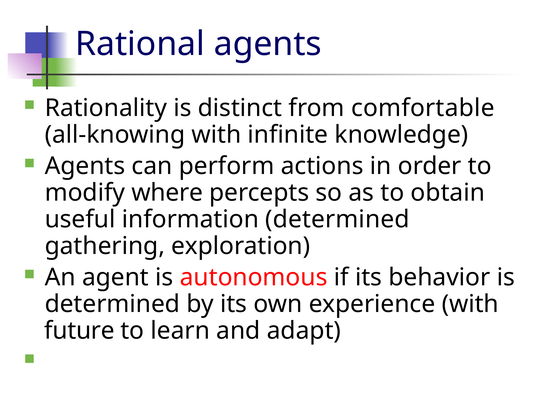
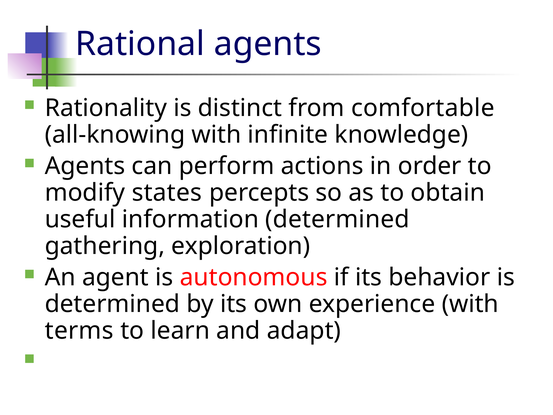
where: where -> states
future: future -> terms
